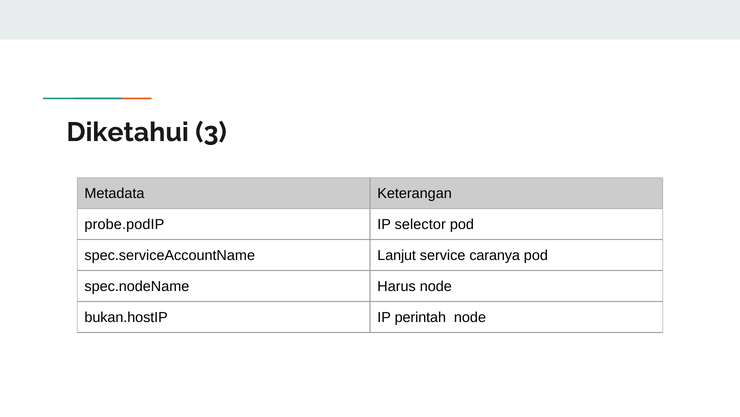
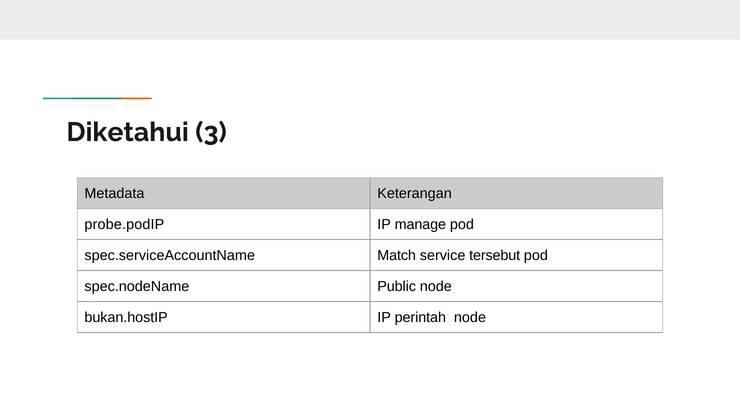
selector: selector -> manage
Lanjut: Lanjut -> Match
caranya: caranya -> tersebut
Harus: Harus -> Public
